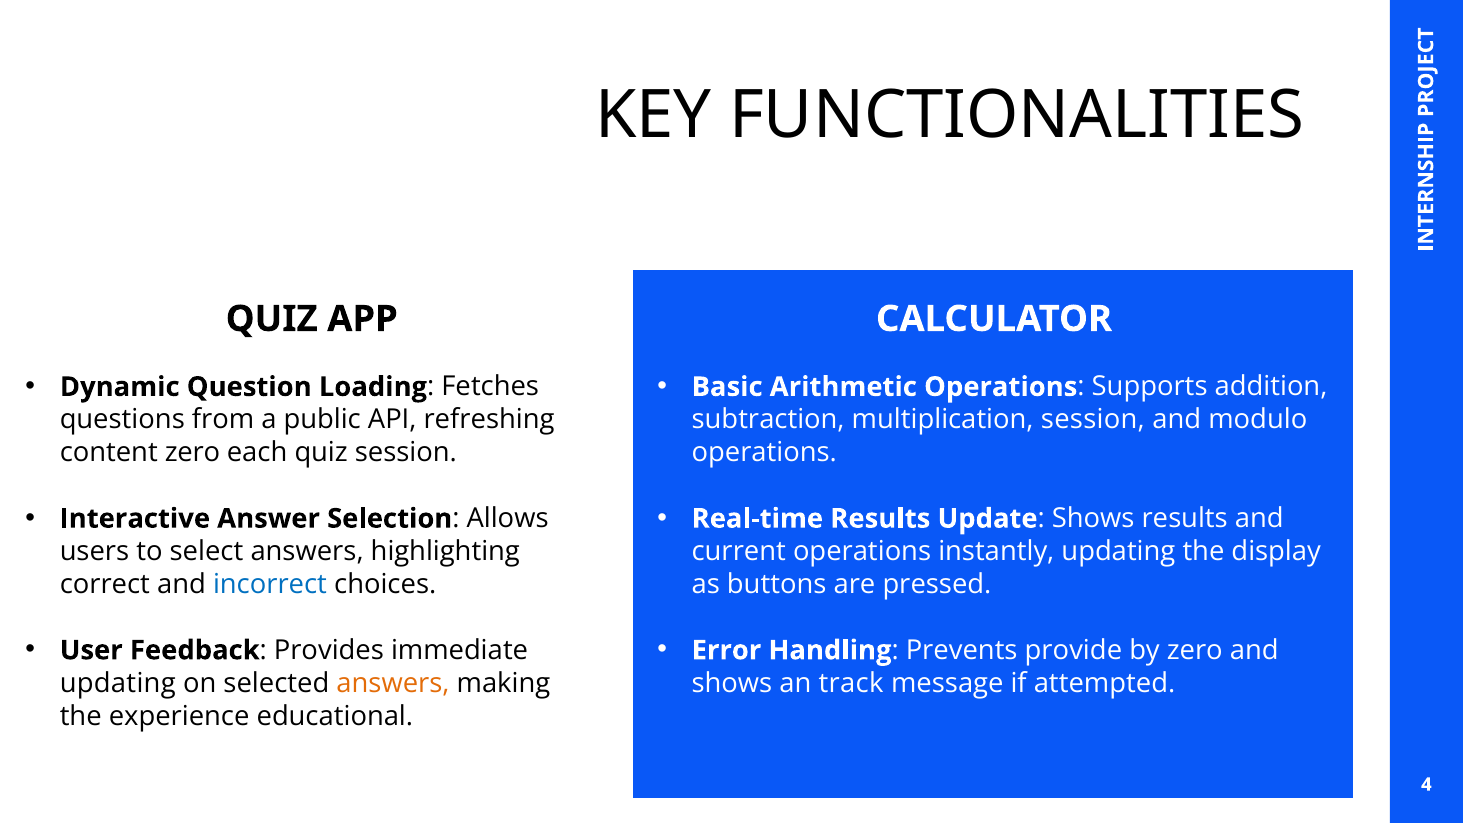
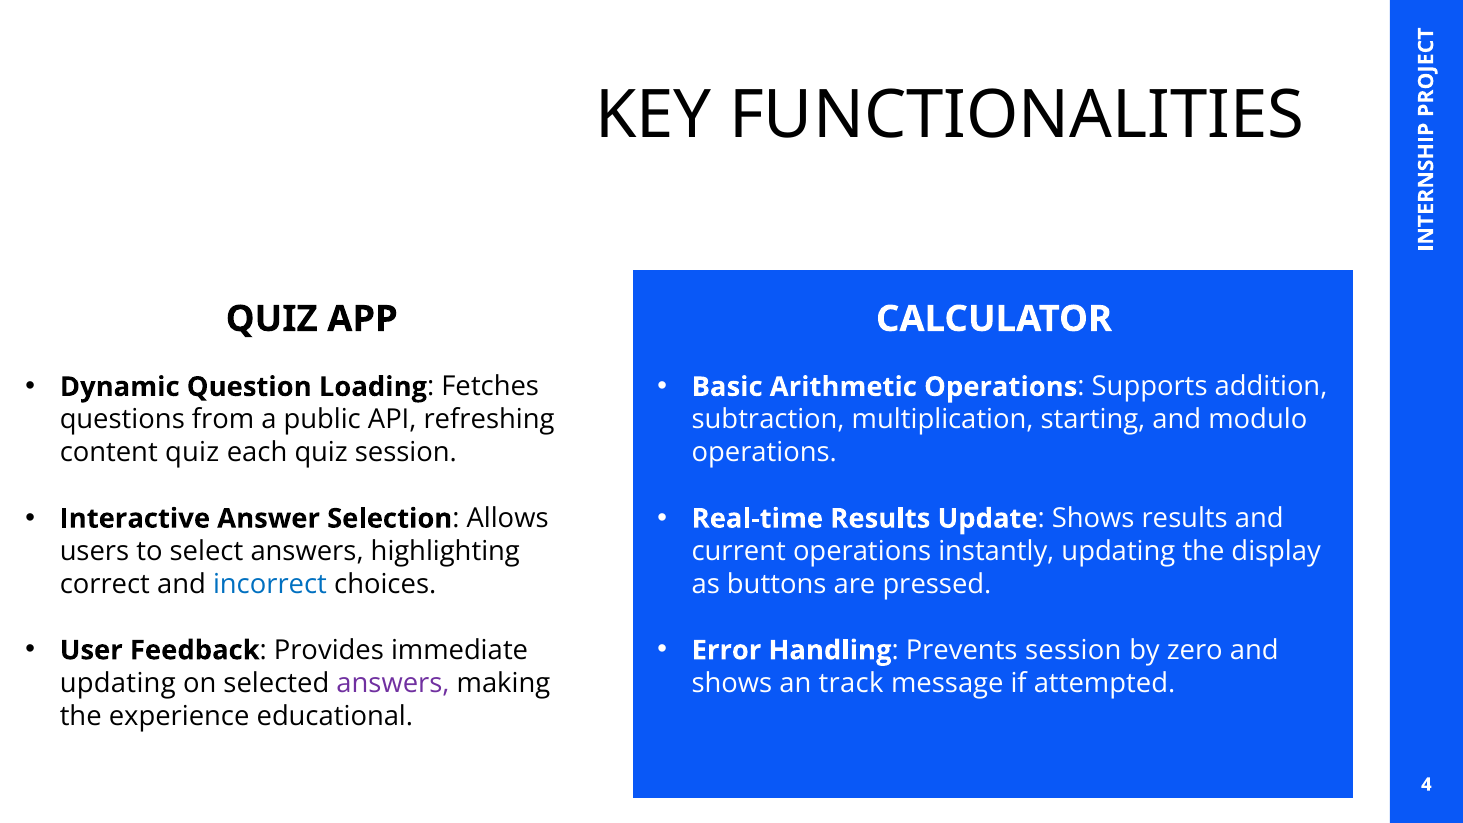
multiplication session: session -> starting
content zero: zero -> quiz
Prevents provide: provide -> session
answers at (393, 683) colour: orange -> purple
